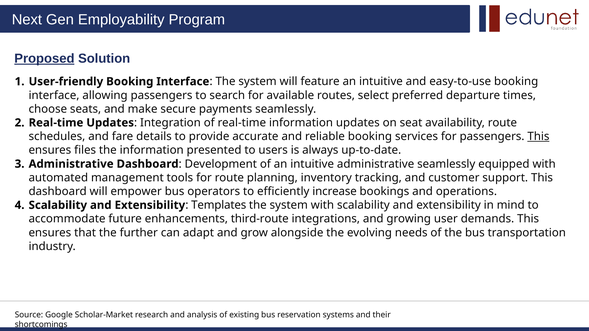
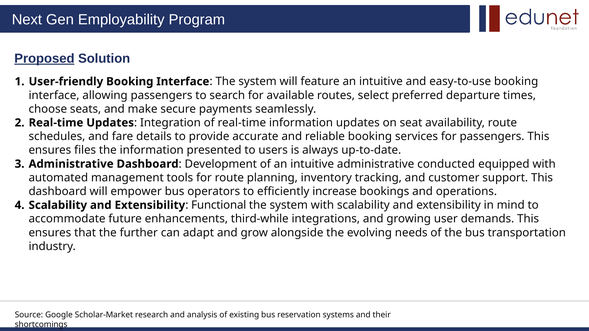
This at (538, 137) underline: present -> none
administrative seamlessly: seamlessly -> conducted
Templates: Templates -> Functional
third-route: third-route -> third-while
